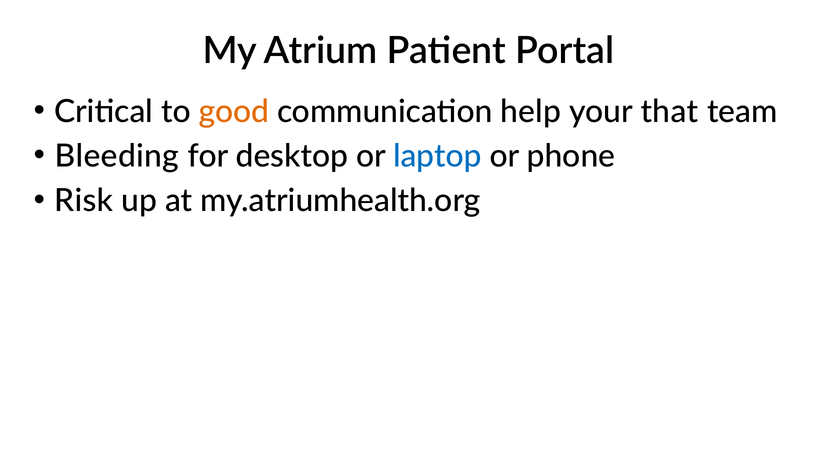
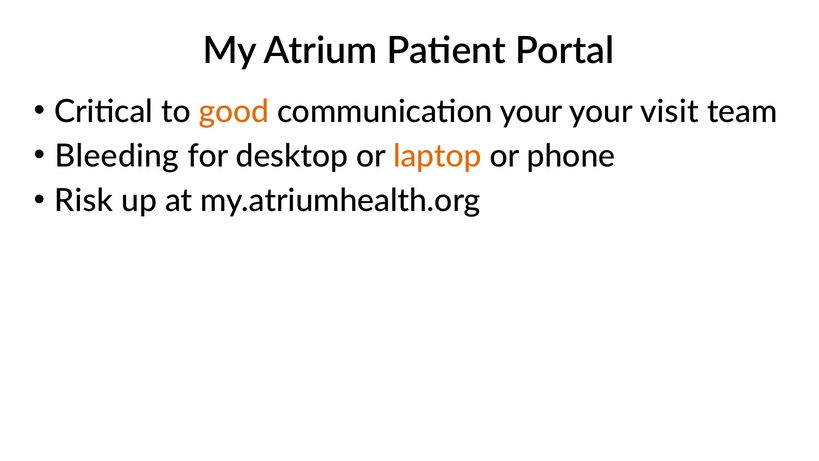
communication help: help -> your
that: that -> visit
laptop colour: blue -> orange
